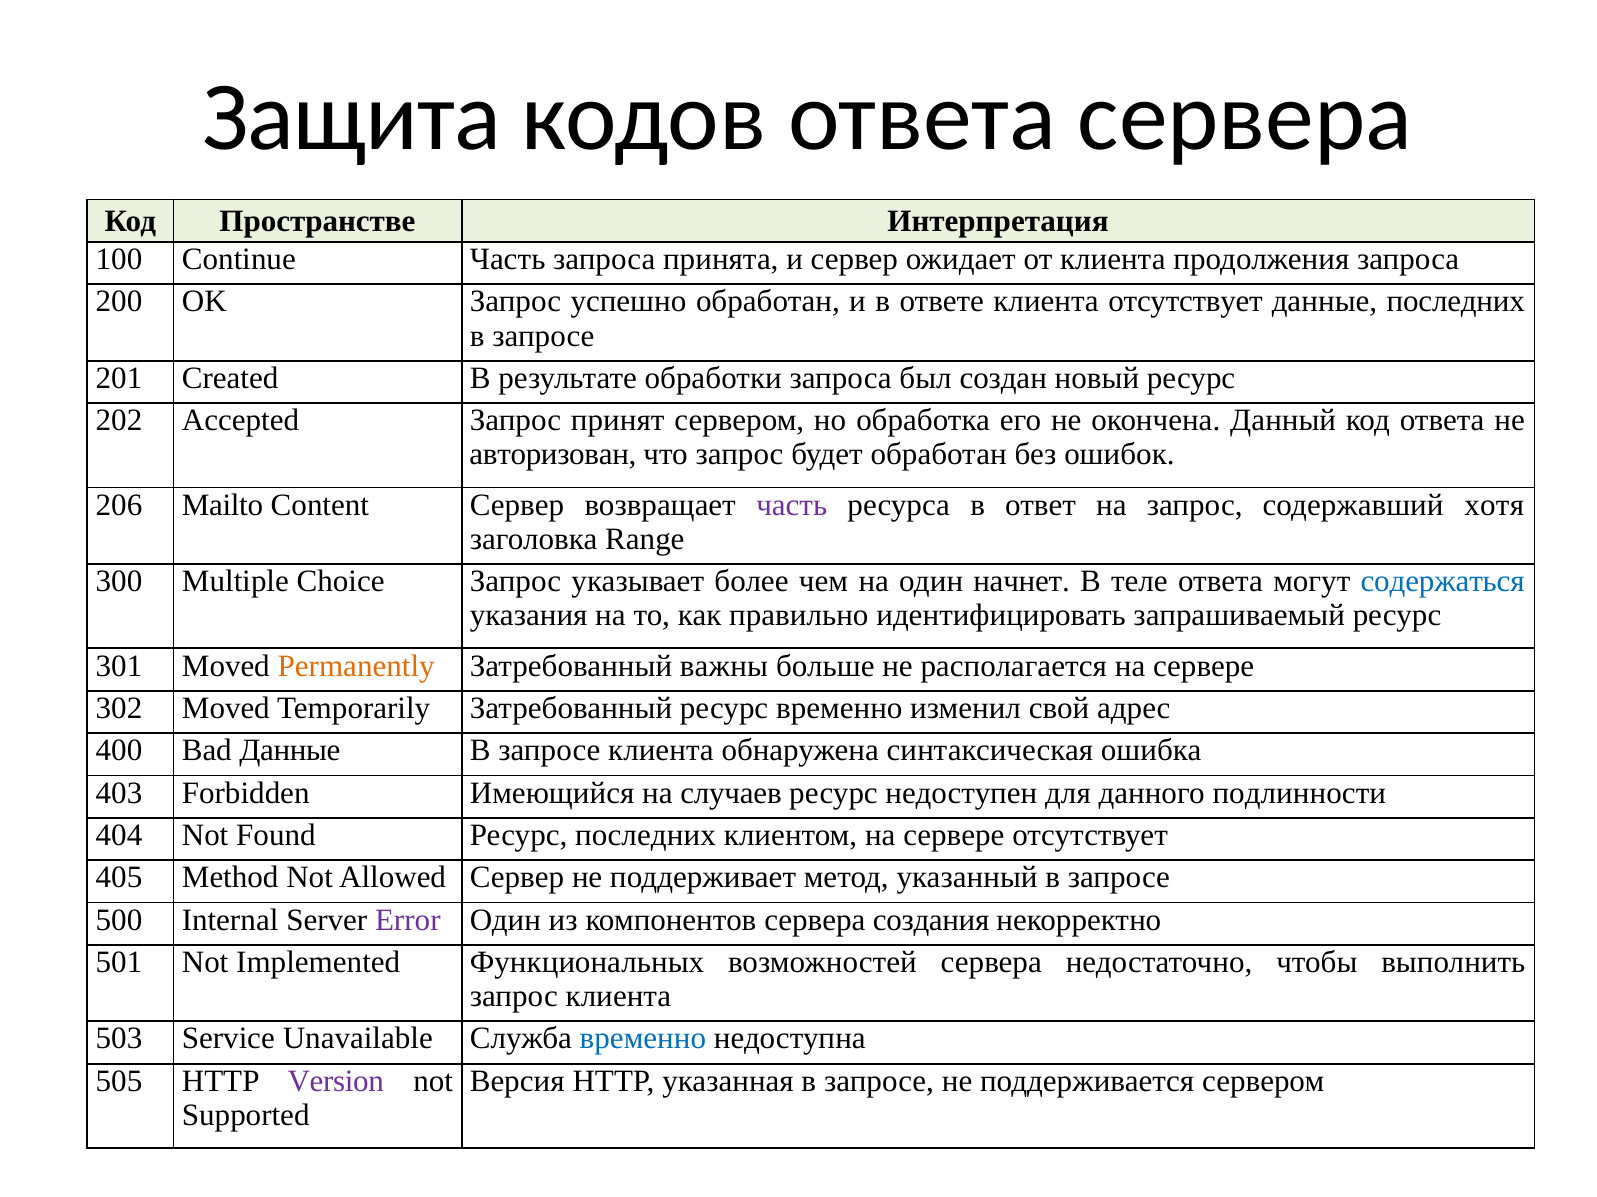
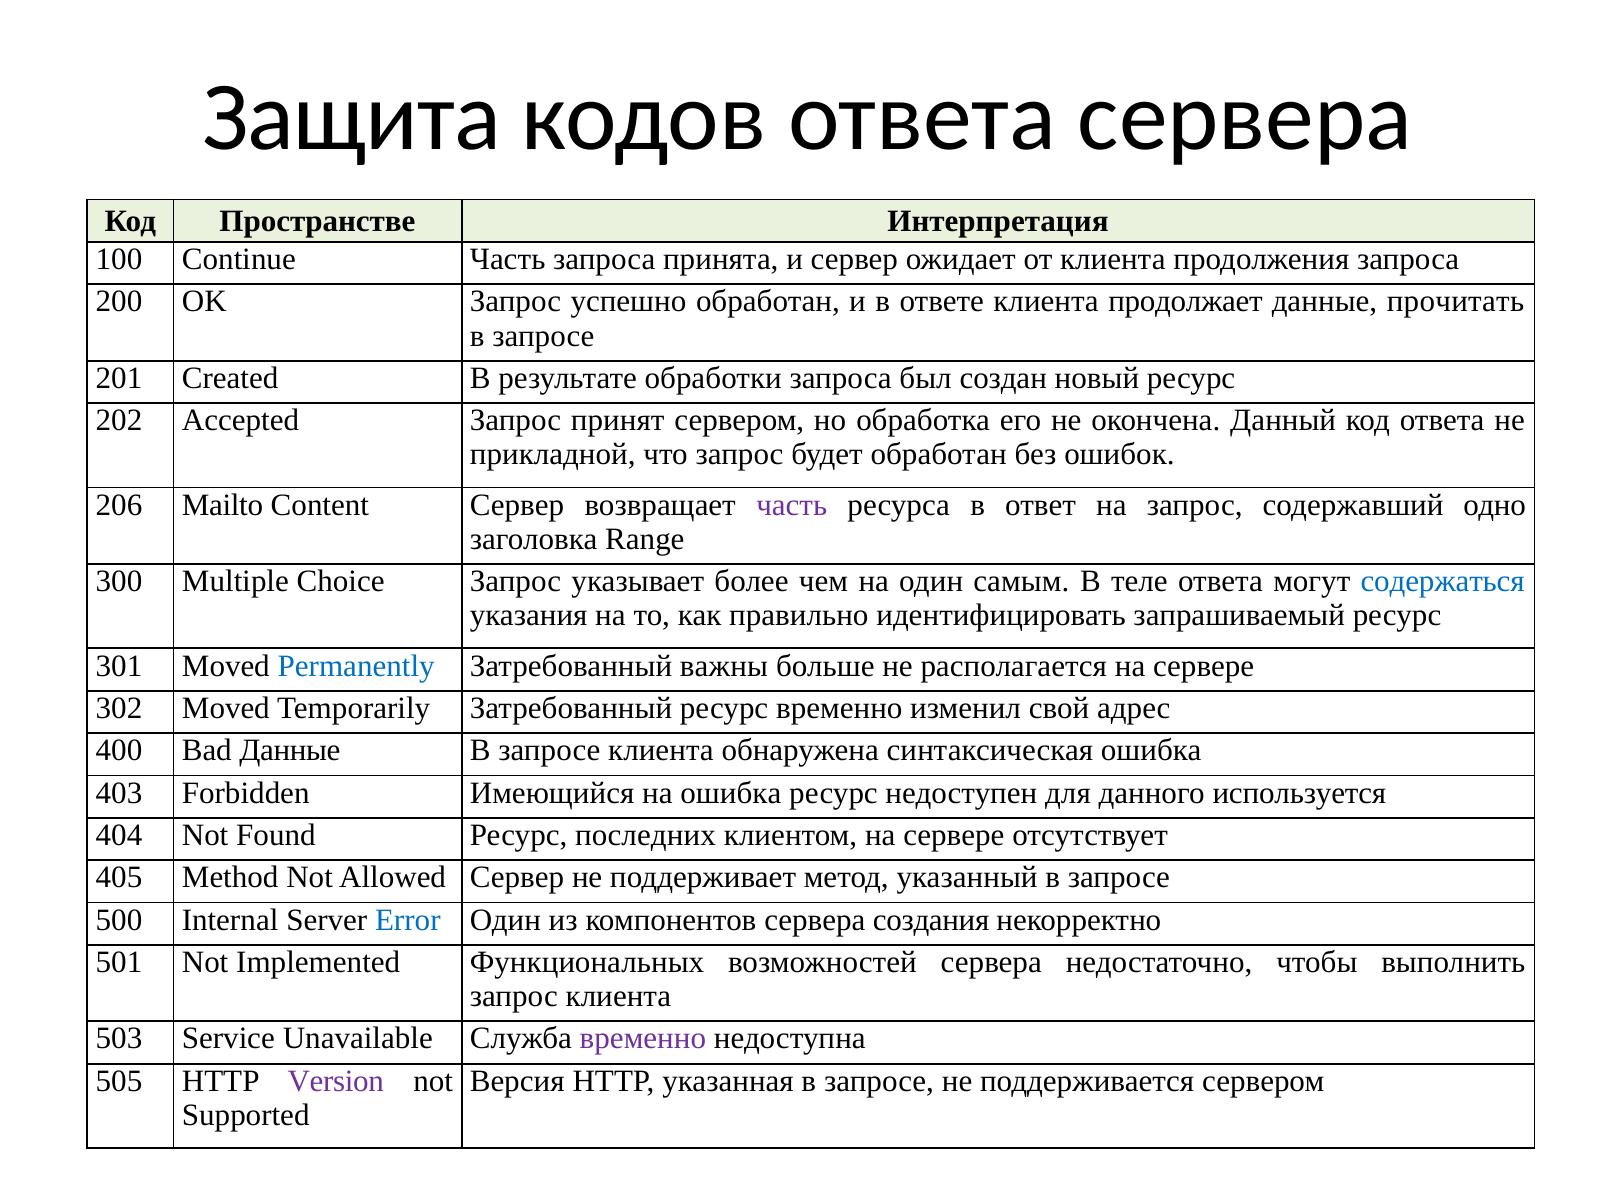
клиента отсутствует: отсутствует -> продолжает
данные последних: последних -> прочитать
авторизован: авторизован -> прикладной
хотя: хотя -> одно
начнет: начнет -> самым
Permanently colour: orange -> blue
на случаев: случаев -> ошибка
подлинности: подлинности -> используется
Error colour: purple -> blue
временно at (643, 1039) colour: blue -> purple
